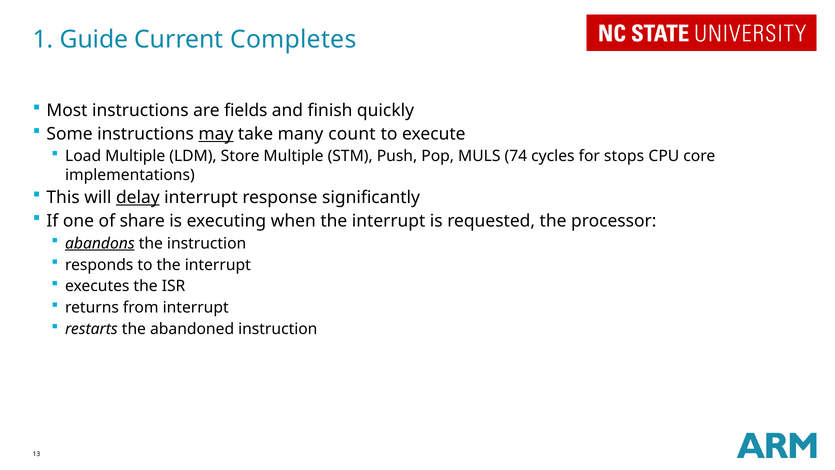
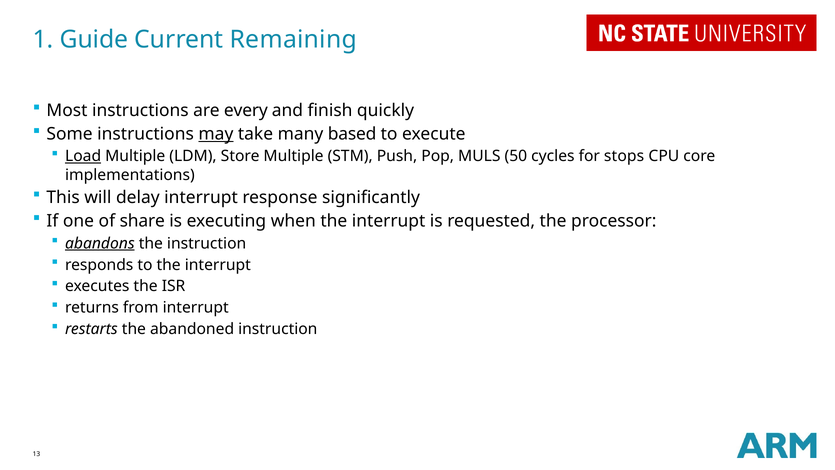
Completes: Completes -> Remaining
fields: fields -> every
count: count -> based
Load underline: none -> present
74: 74 -> 50
delay underline: present -> none
